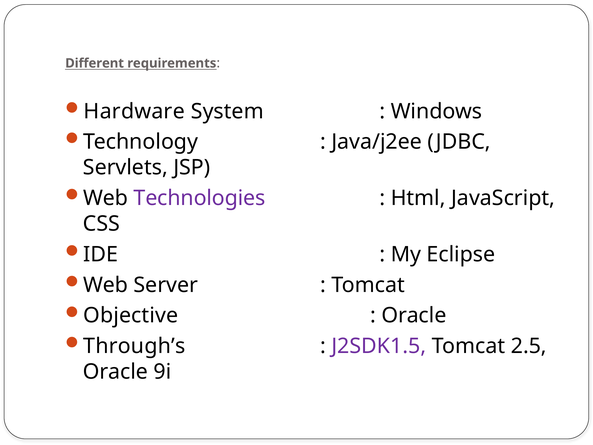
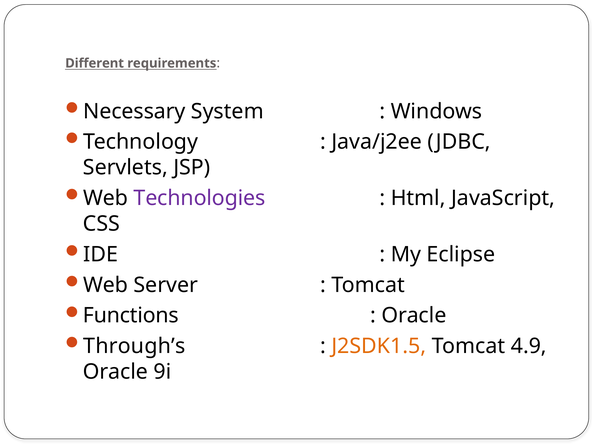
Hardware: Hardware -> Necessary
Objective: Objective -> Functions
J2SDK1.5 colour: purple -> orange
2.5: 2.5 -> 4.9
